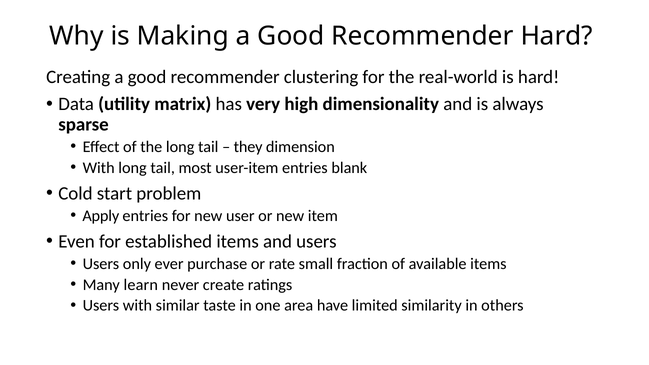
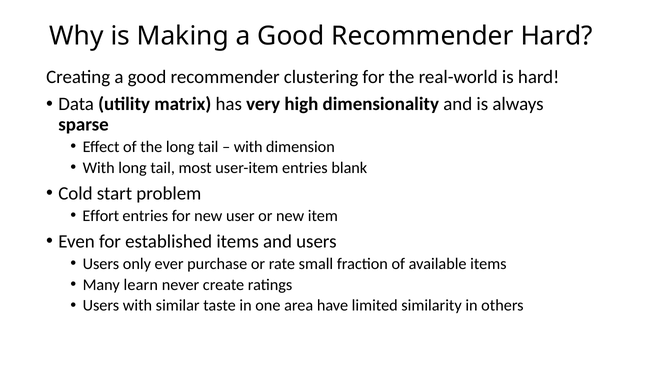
they at (248, 147): they -> with
Apply: Apply -> Effort
